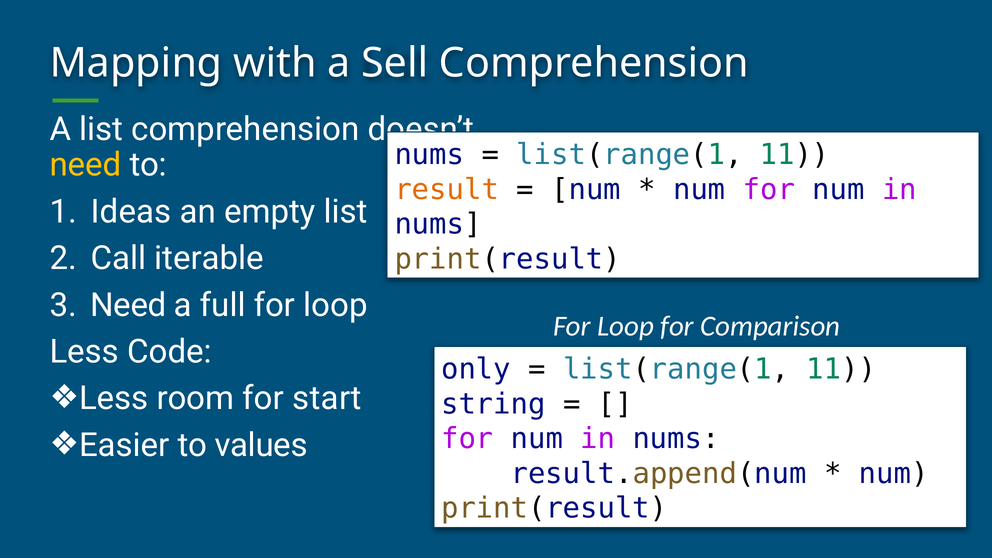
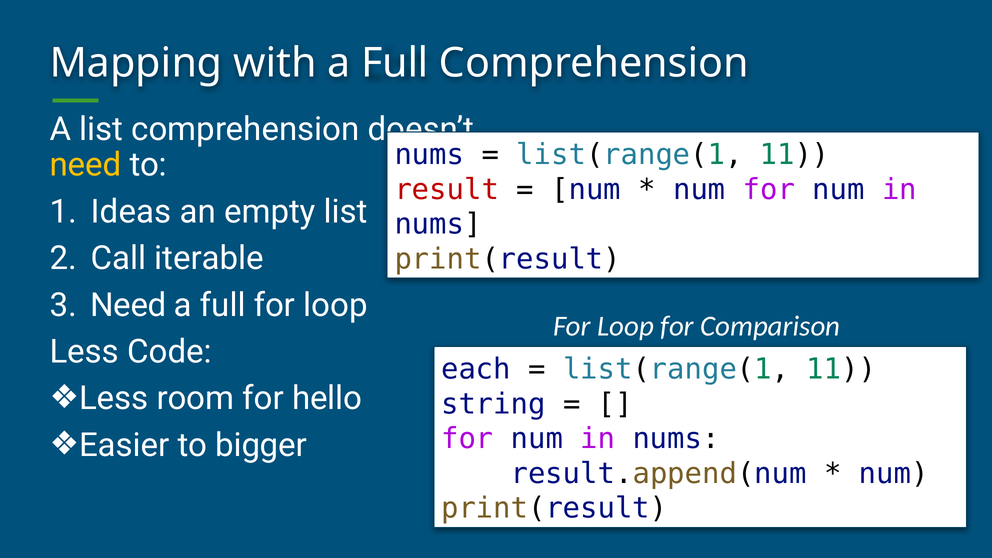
with a Sell: Sell -> Full
result colour: orange -> red
only: only -> each
start: start -> hello
values: values -> bigger
